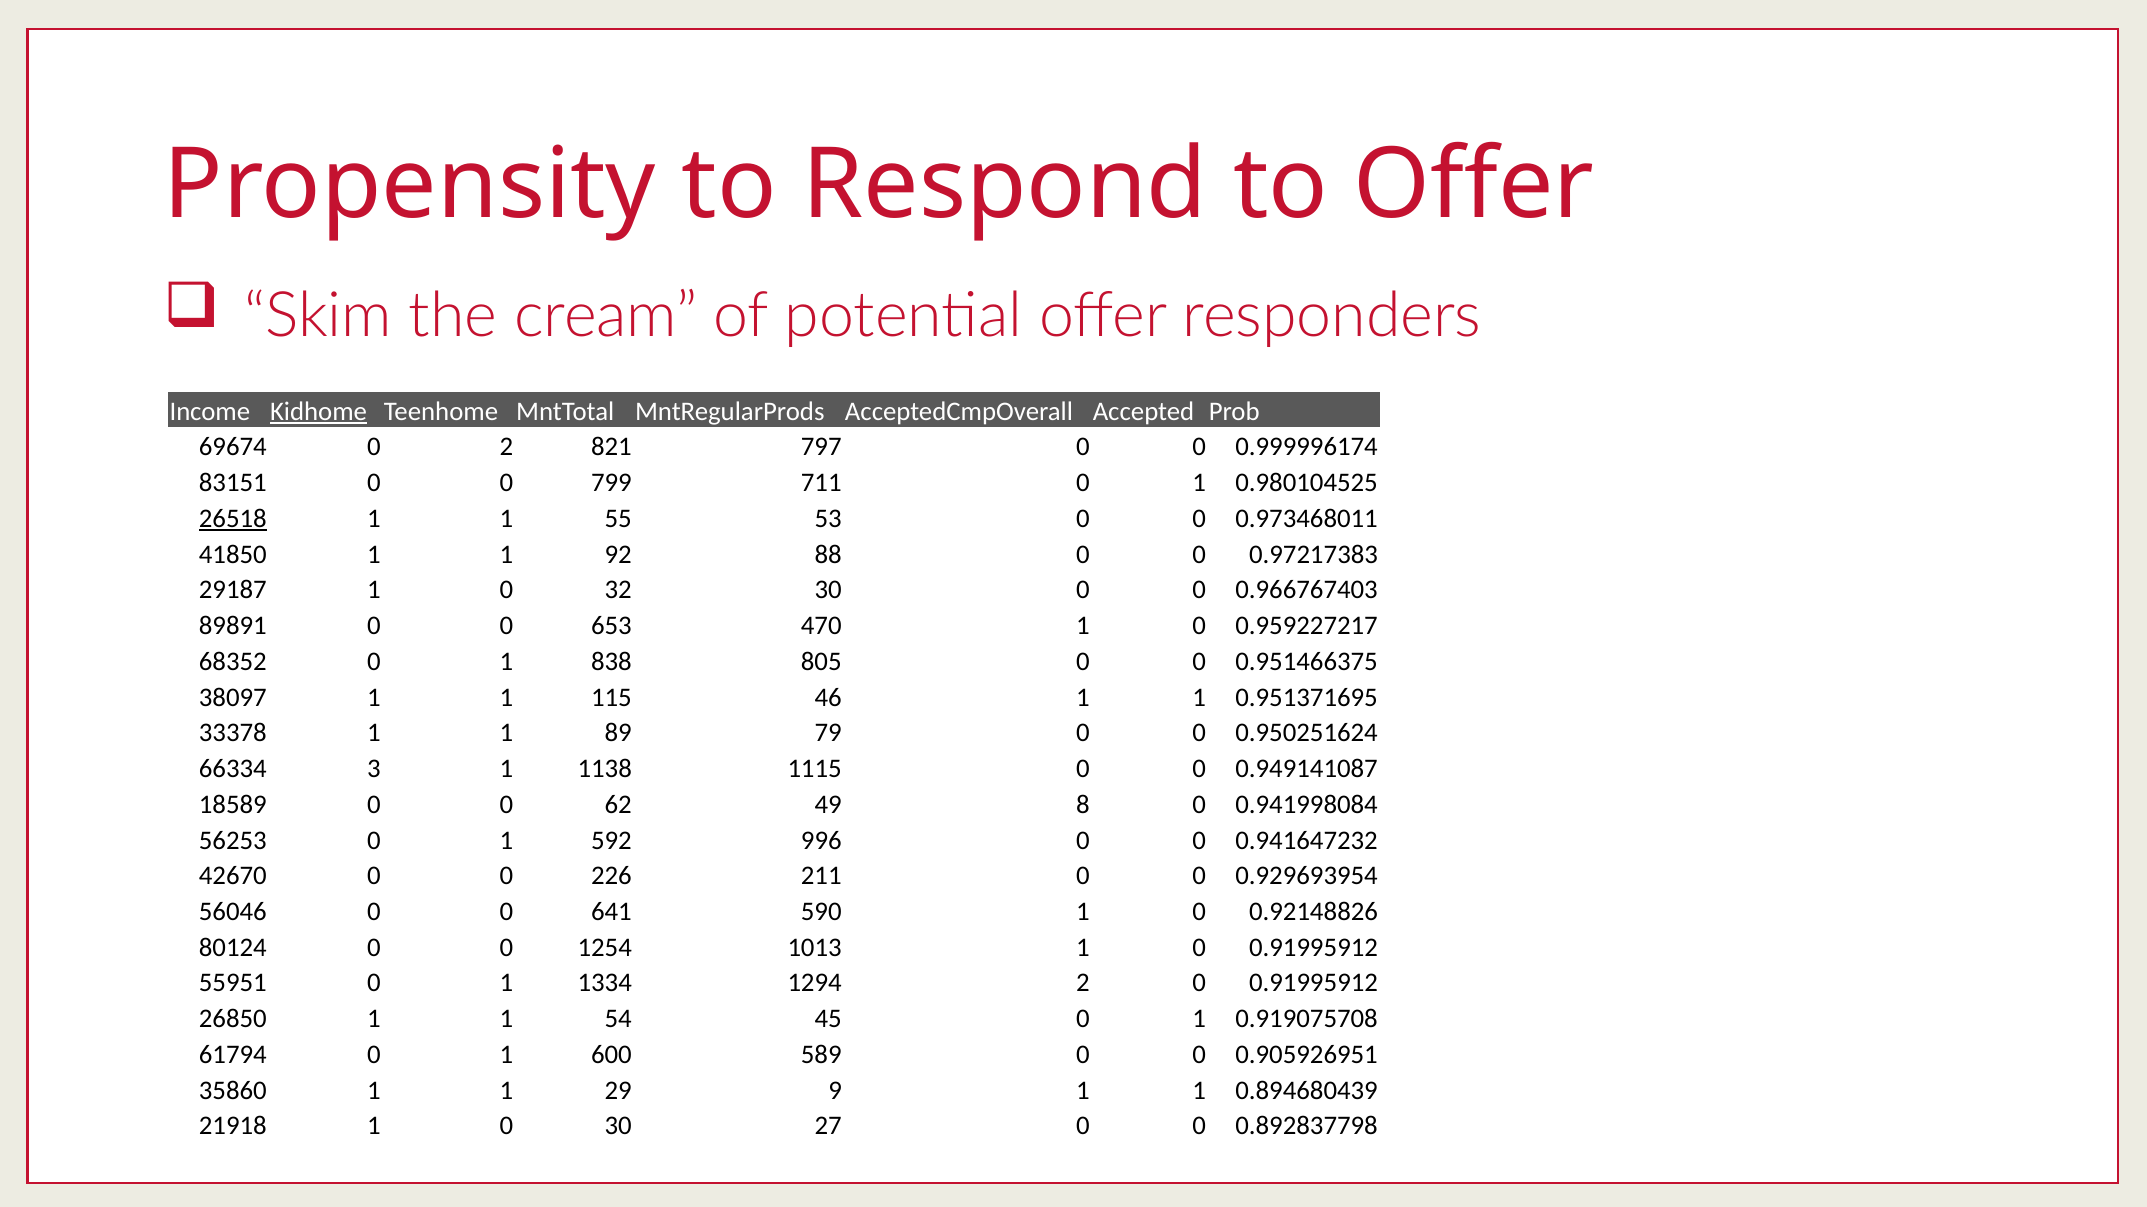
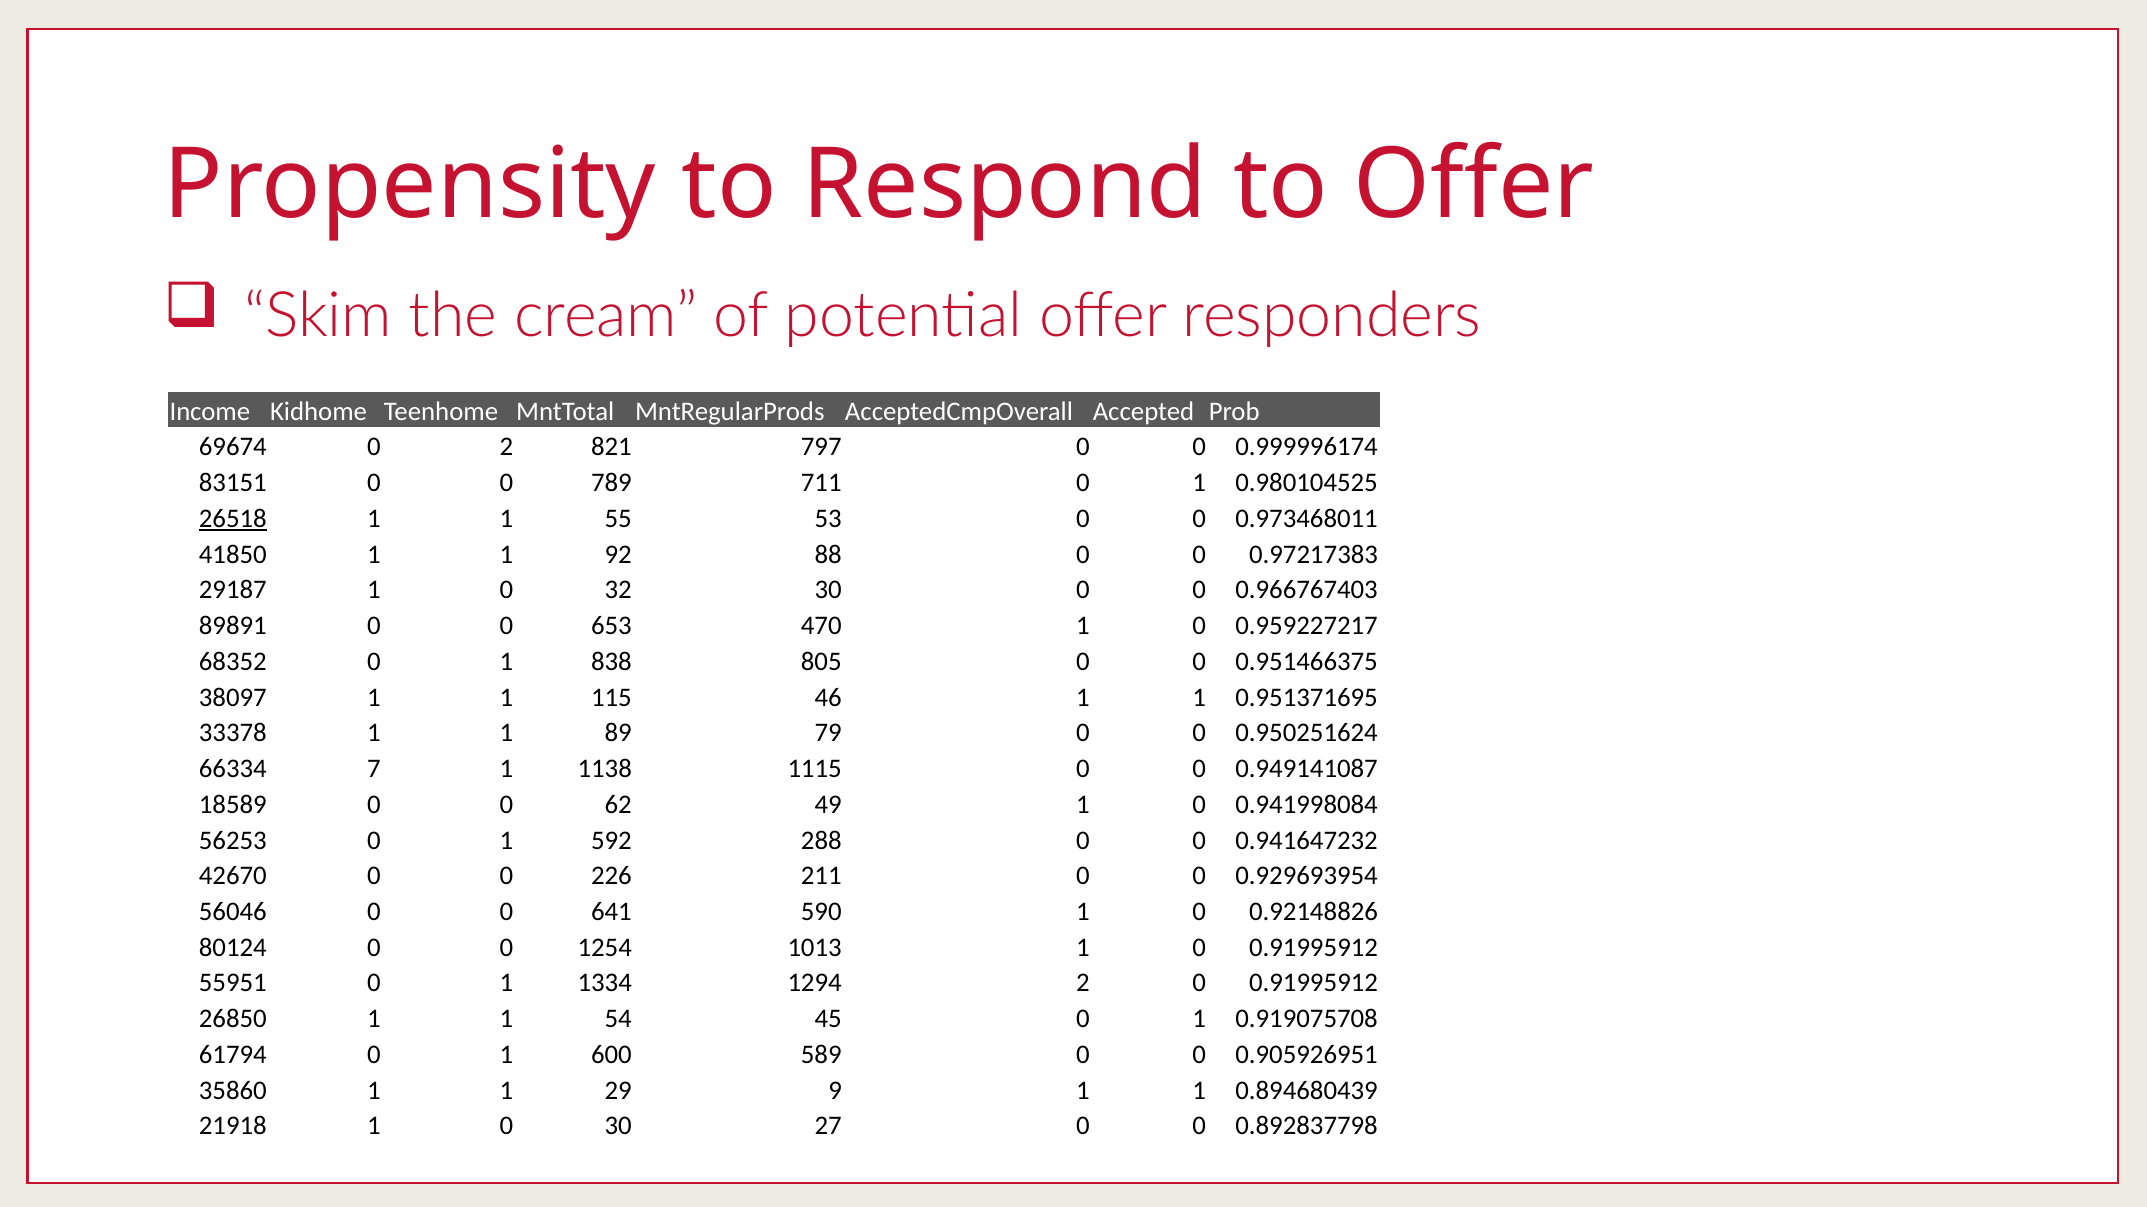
Kidhome underline: present -> none
799: 799 -> 789
3: 3 -> 7
49 8: 8 -> 1
996: 996 -> 288
